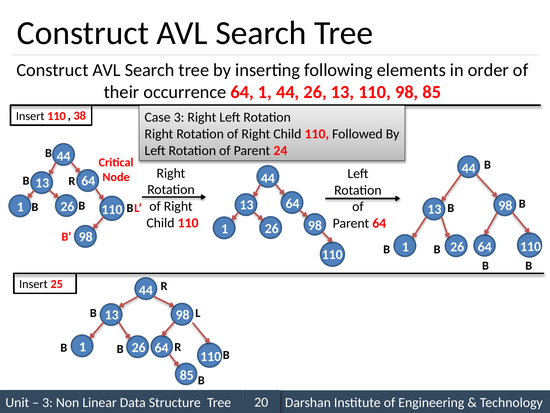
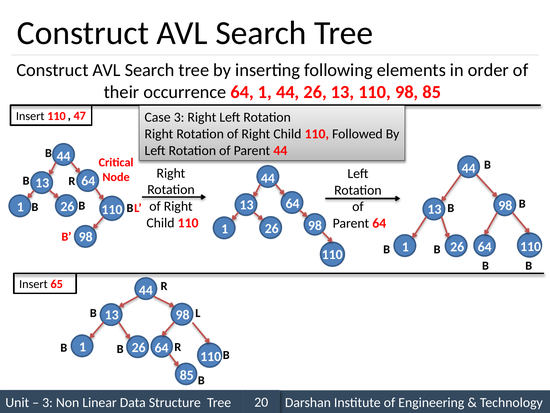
38: 38 -> 47
Parent 24: 24 -> 44
25: 25 -> 65
